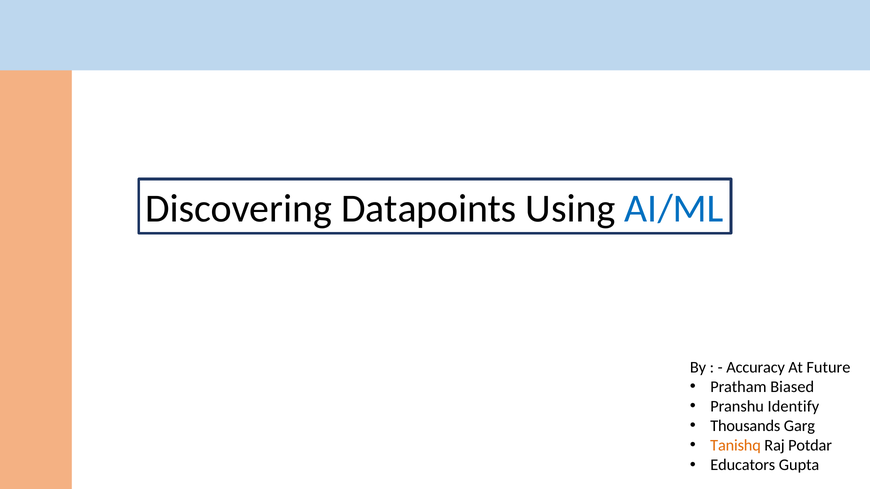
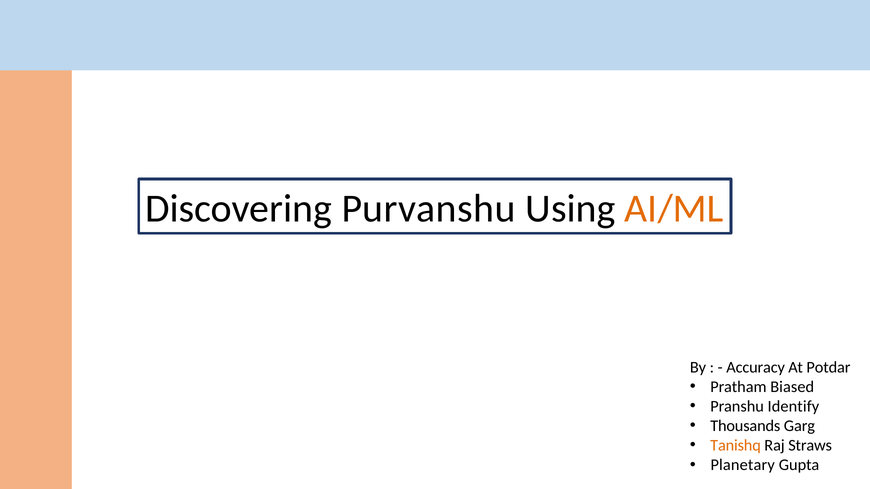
Datapoints: Datapoints -> Purvanshu
AI/ML colour: blue -> orange
Future: Future -> Potdar
Potdar: Potdar -> Straws
Educators: Educators -> Planetary
